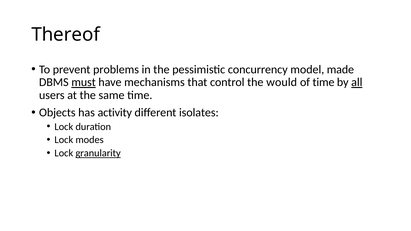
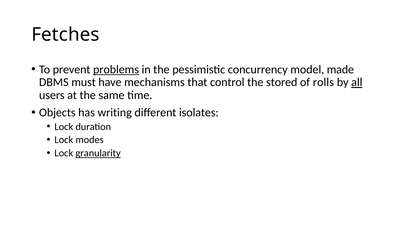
Thereof: Thereof -> Fetches
problems underline: none -> present
must underline: present -> none
would: would -> stored
of time: time -> rolls
activity: activity -> writing
